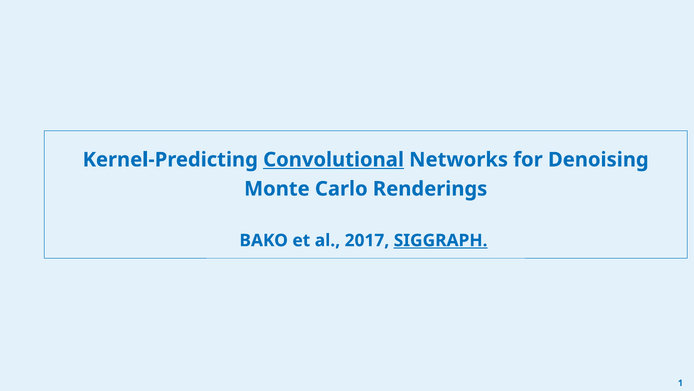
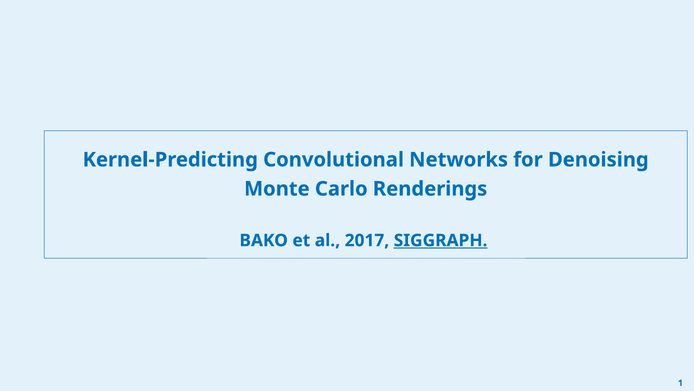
Convolutional underline: present -> none
